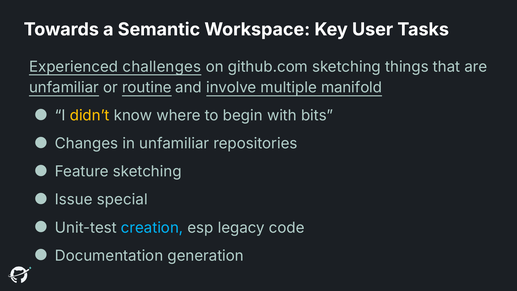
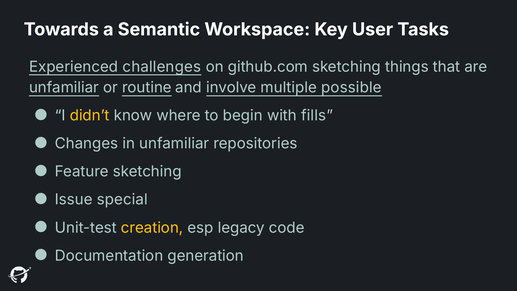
manifold: manifold -> possible
bits: bits -> fills
creation colour: light blue -> yellow
